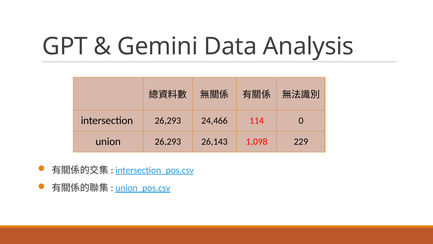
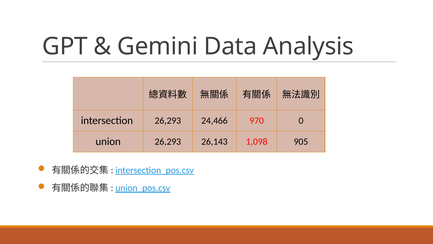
114: 114 -> 970
229: 229 -> 905
